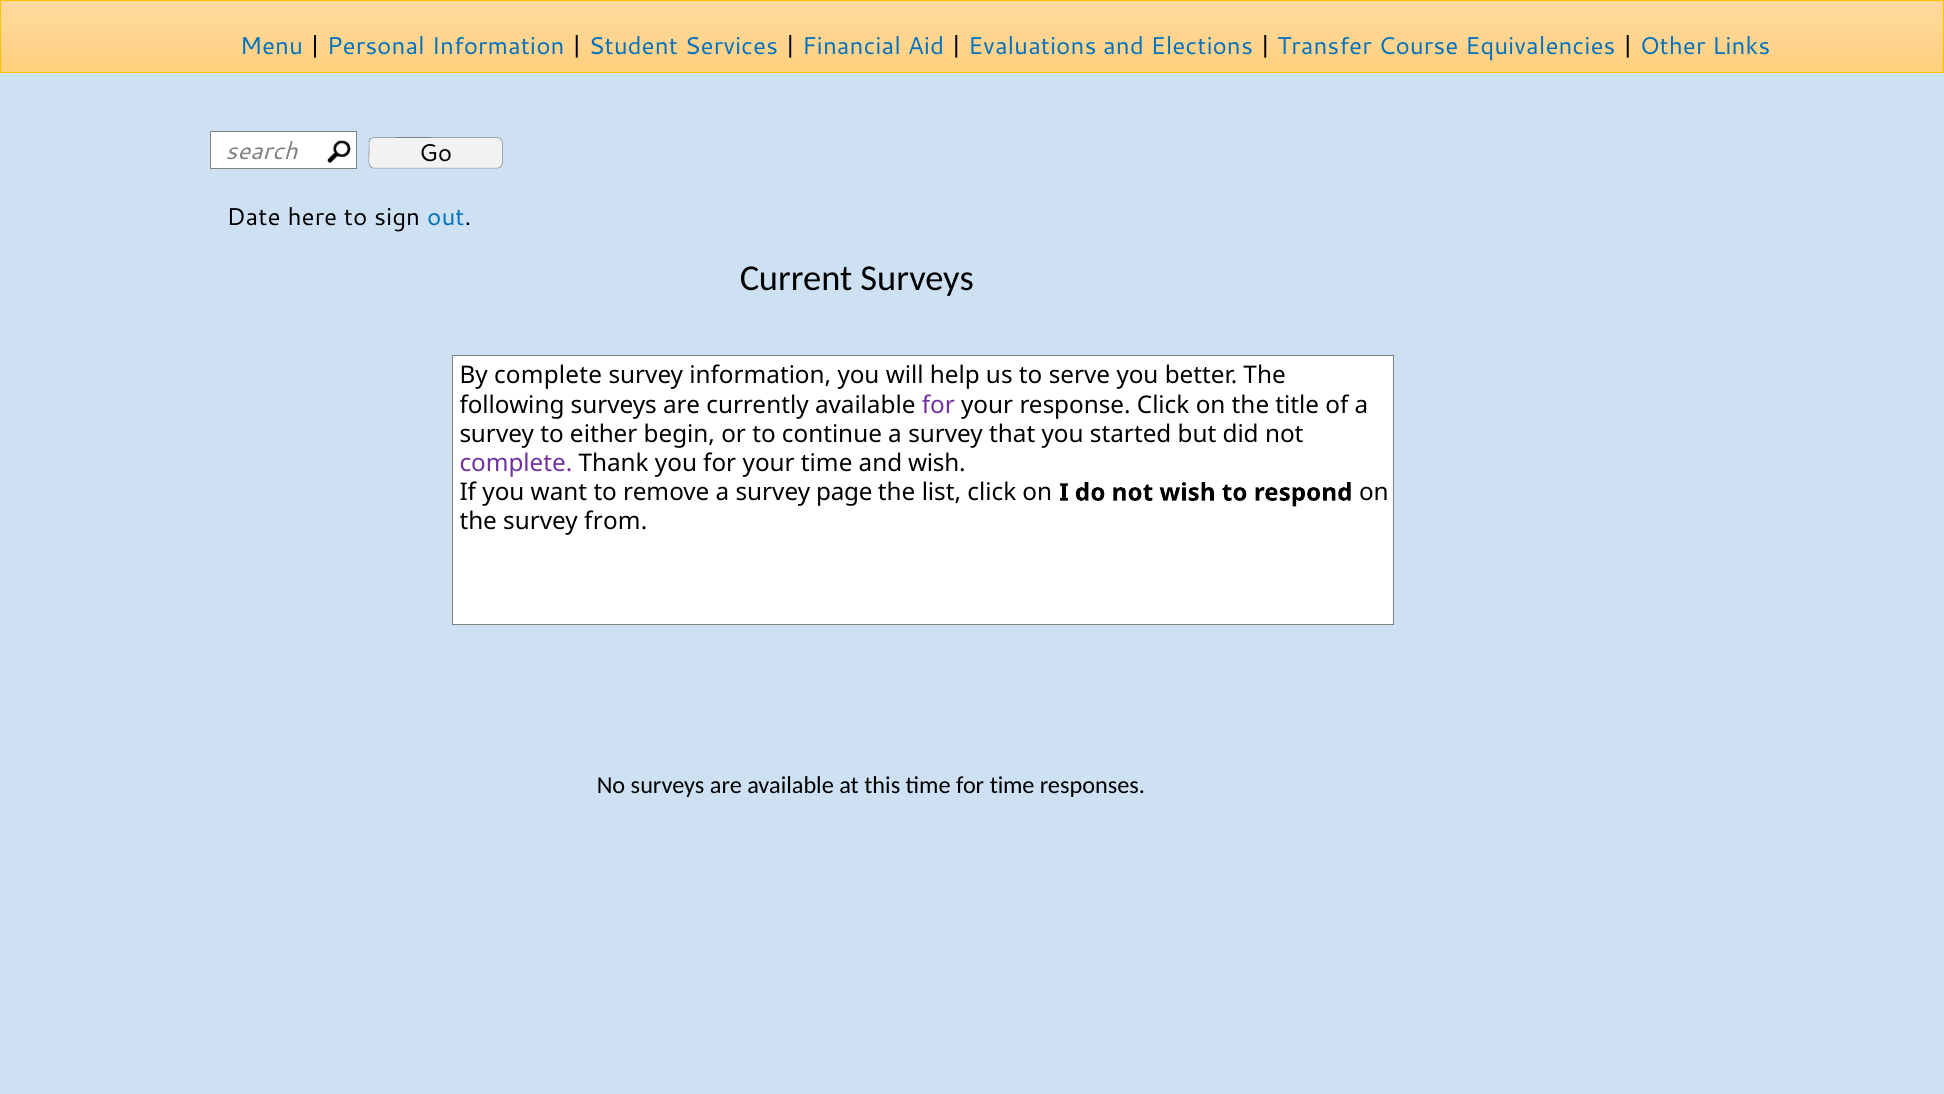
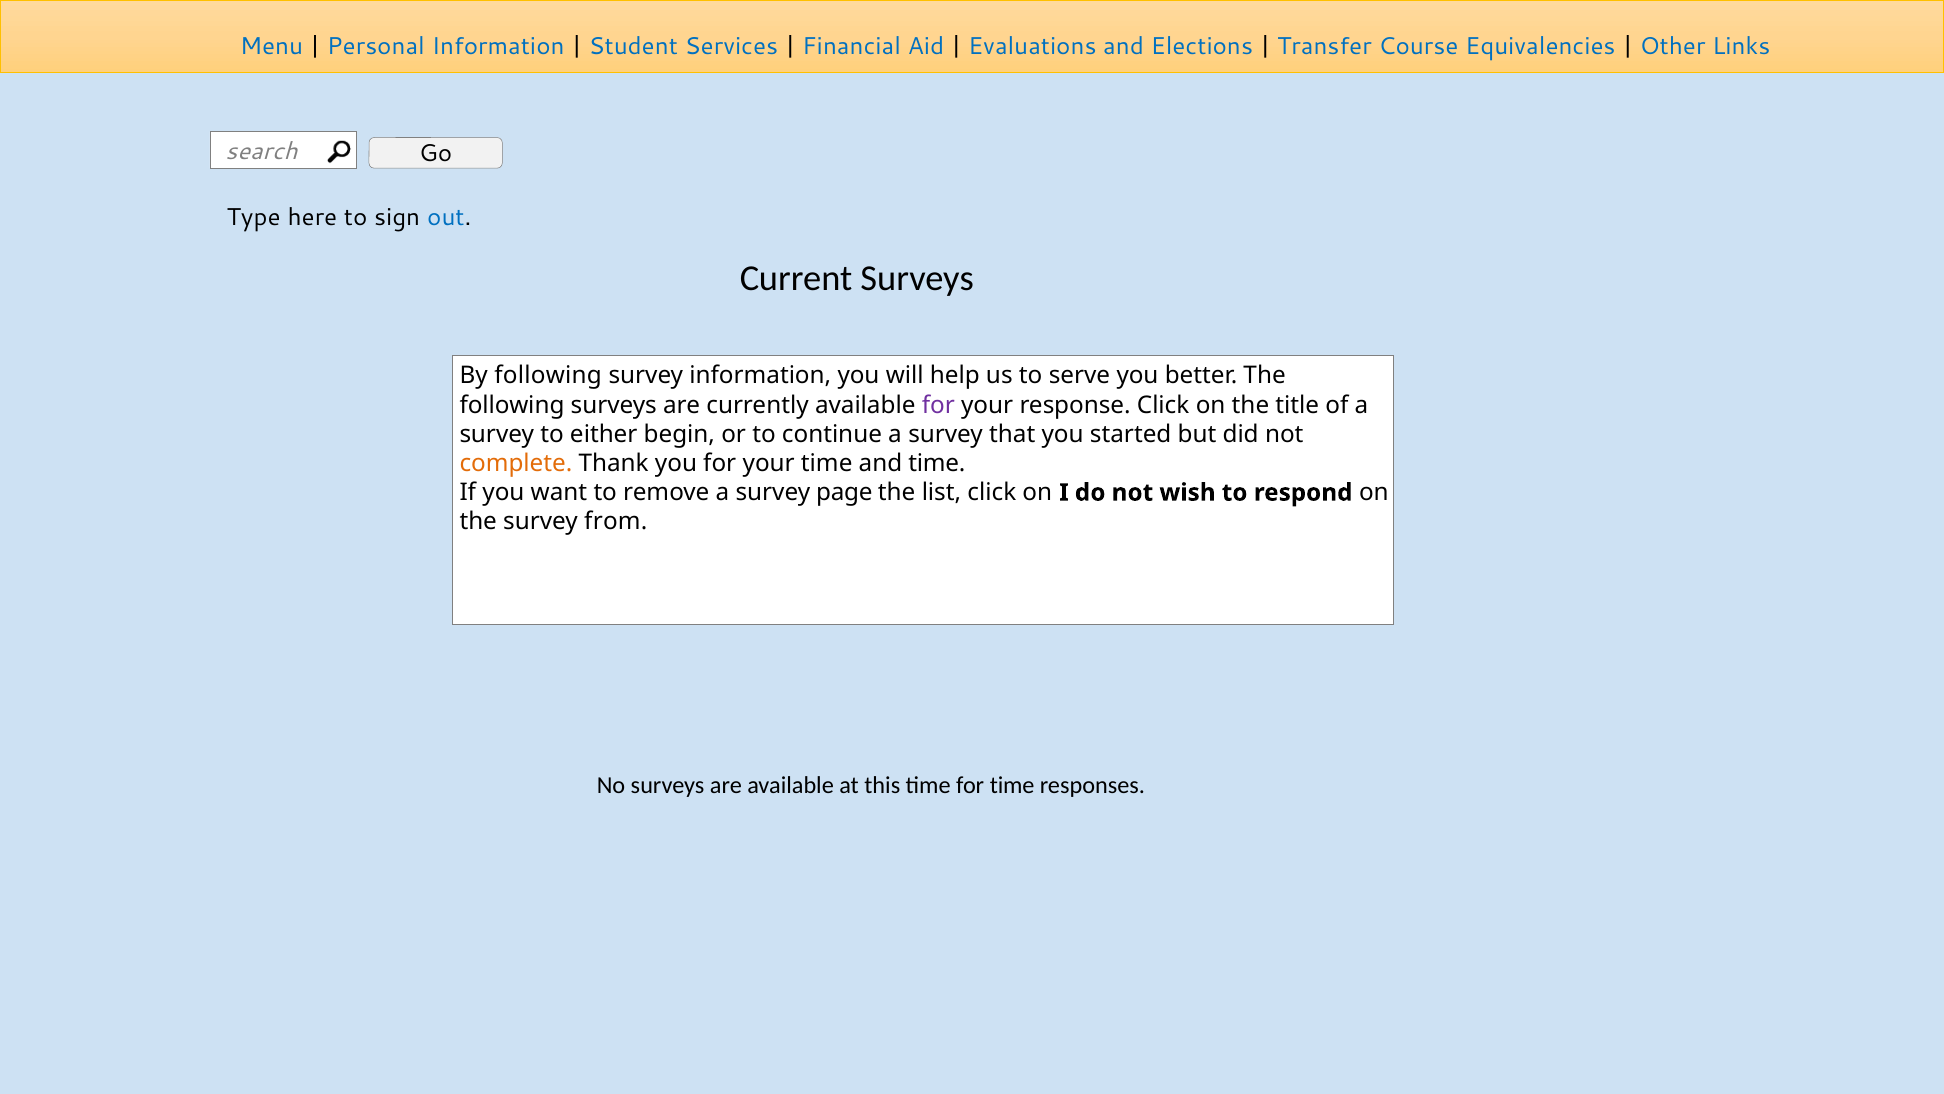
Date: Date -> Type
By complete: complete -> following
complete at (516, 463) colour: purple -> orange
and wish: wish -> time
